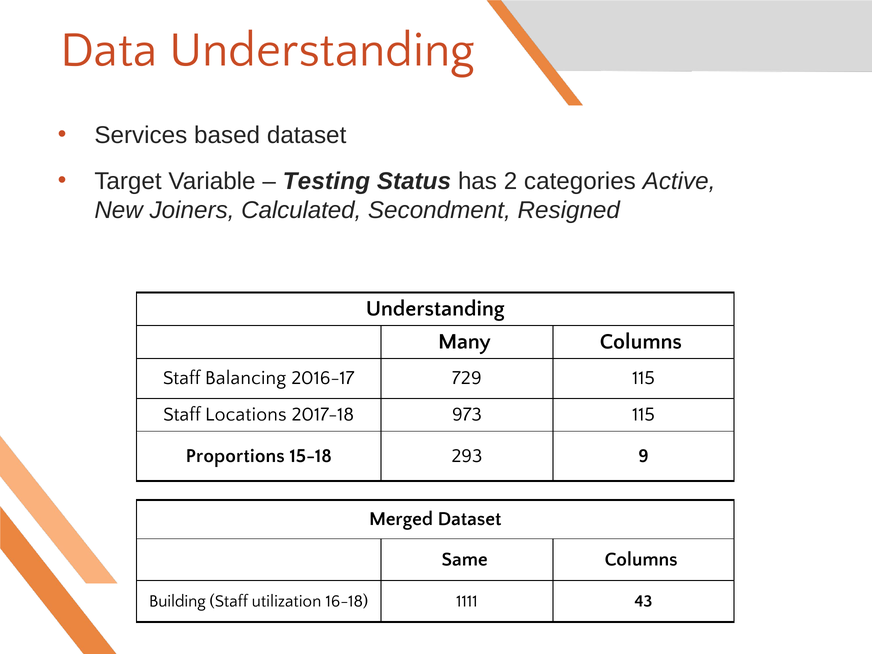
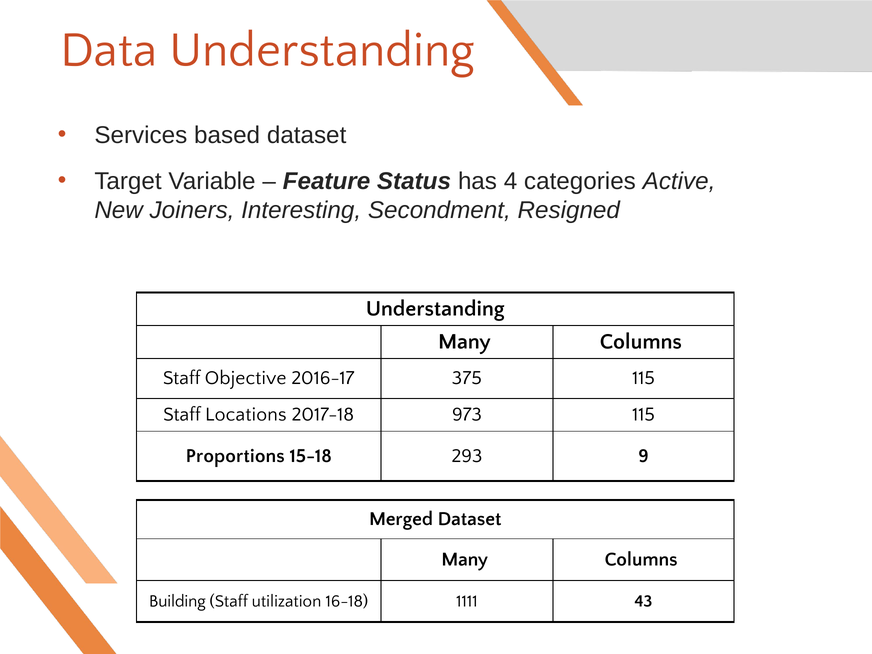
Testing: Testing -> Feature
2: 2 -> 4
Calculated: Calculated -> Interesting
Balancing: Balancing -> Objective
729: 729 -> 375
Same at (465, 559): Same -> Many
